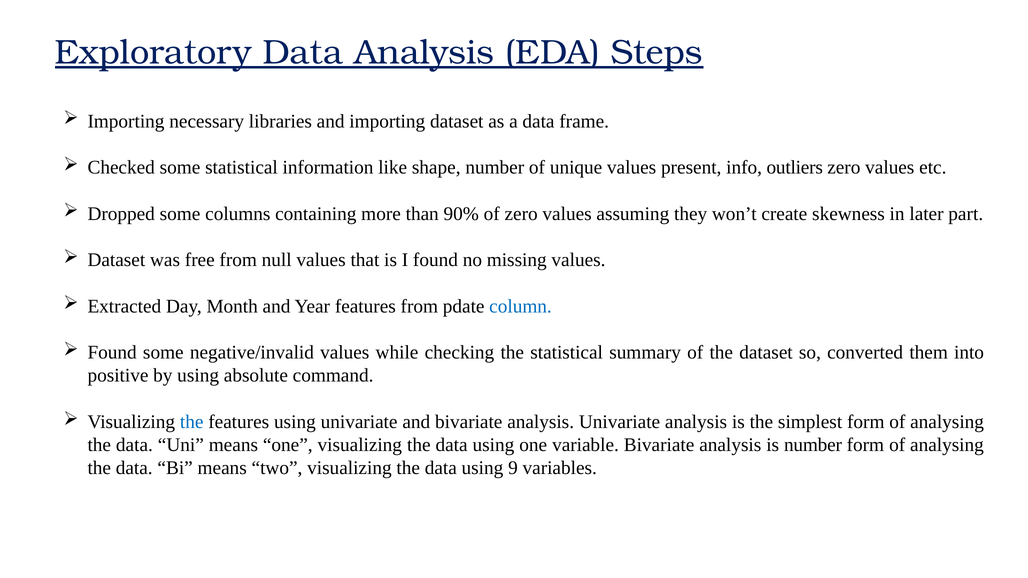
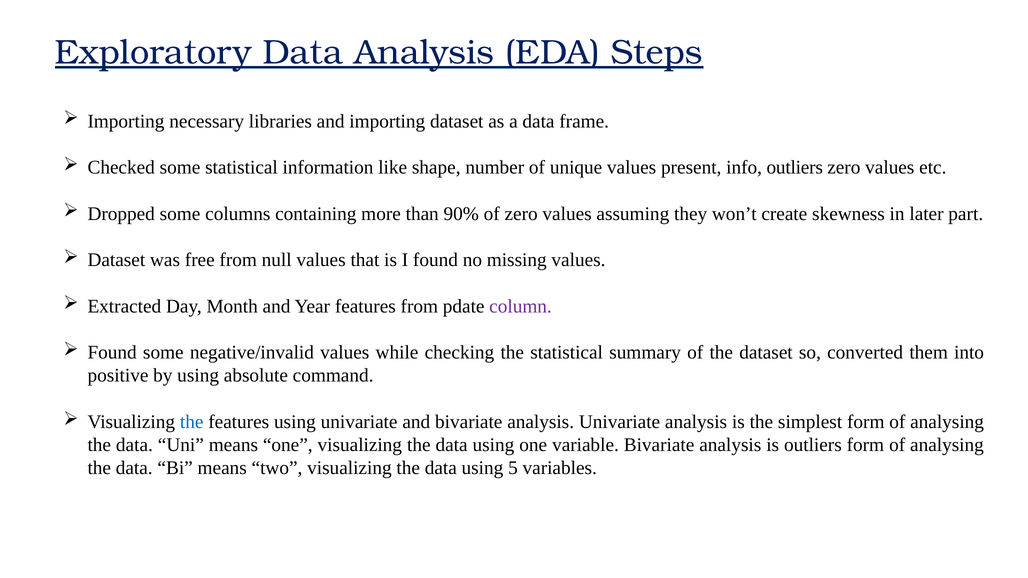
column colour: blue -> purple
is number: number -> outliers
9: 9 -> 5
